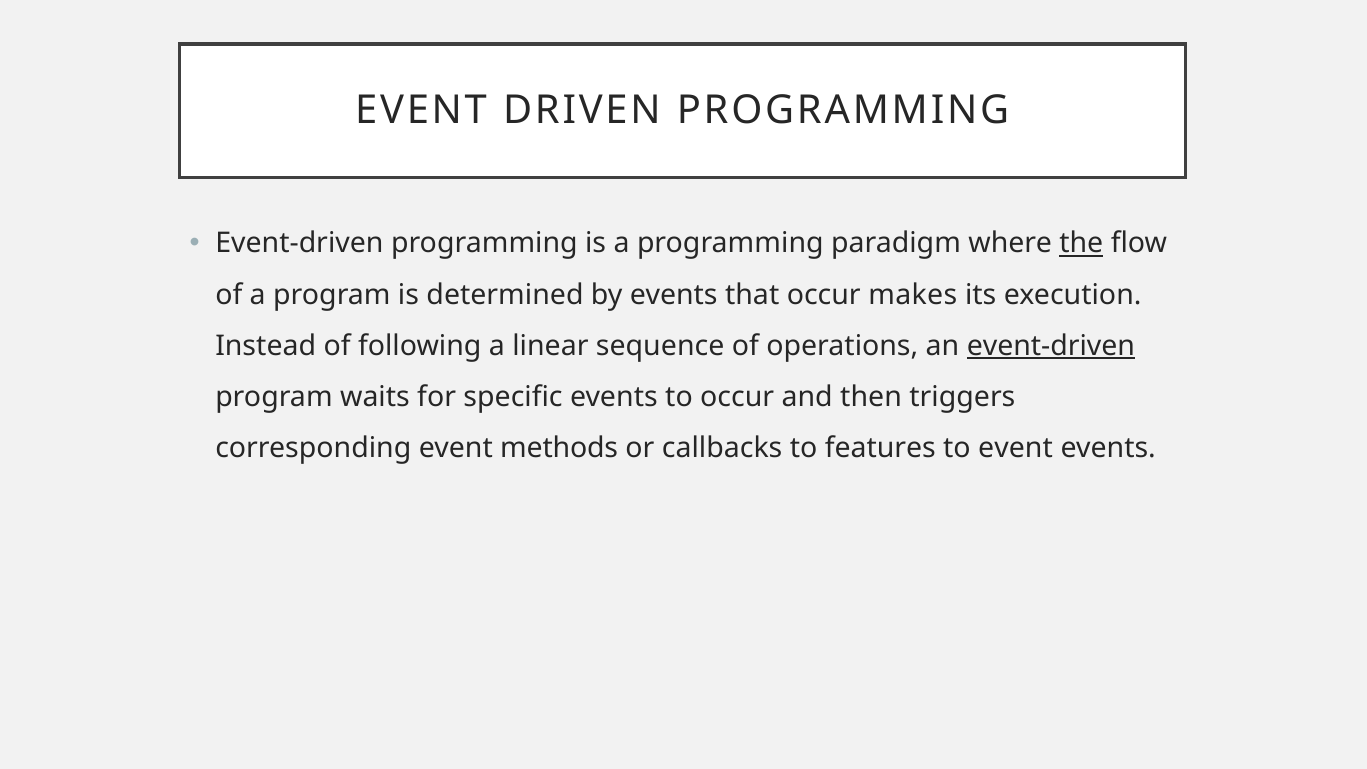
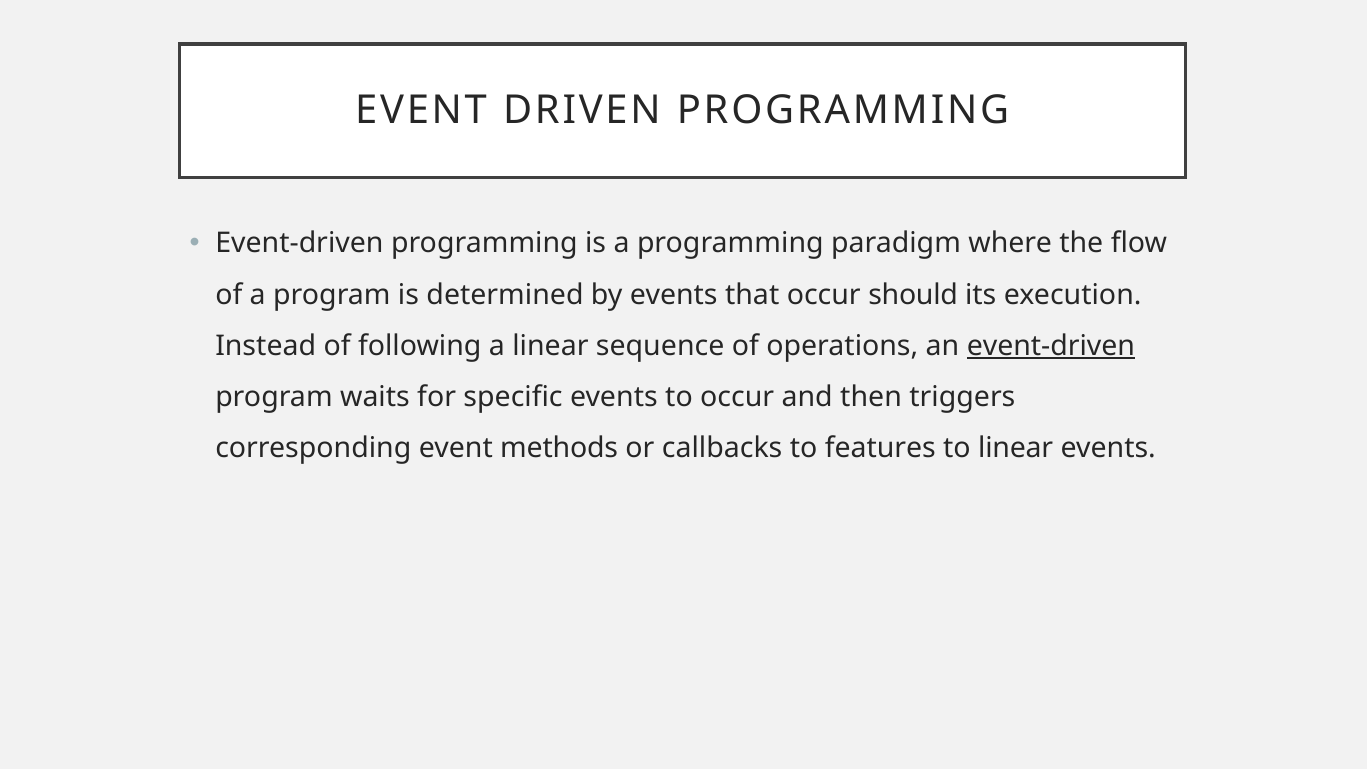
the underline: present -> none
makes: makes -> should
to event: event -> linear
